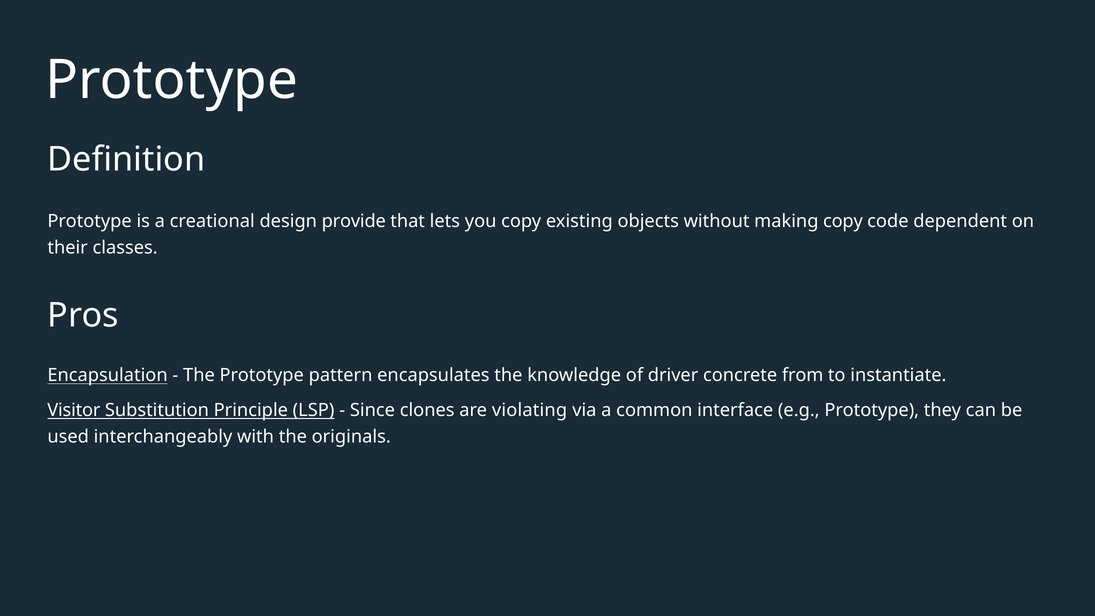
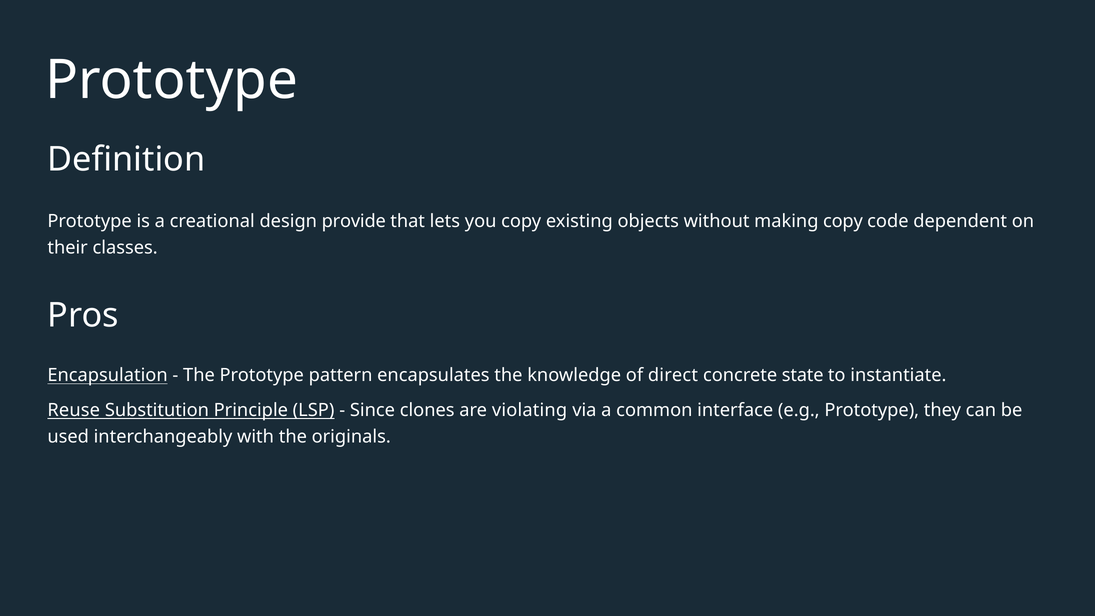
driver: driver -> direct
from: from -> state
Visitor: Visitor -> Reuse
